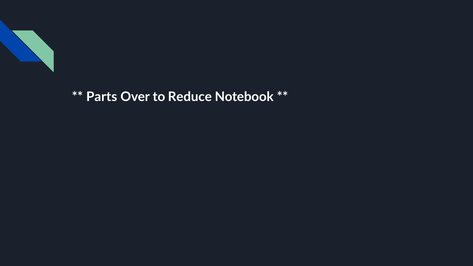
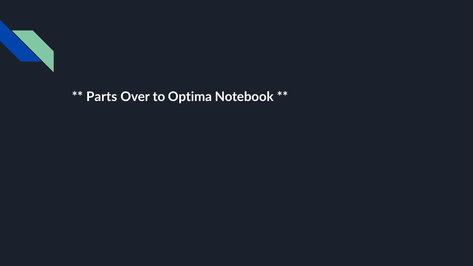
Reduce: Reduce -> Optima
